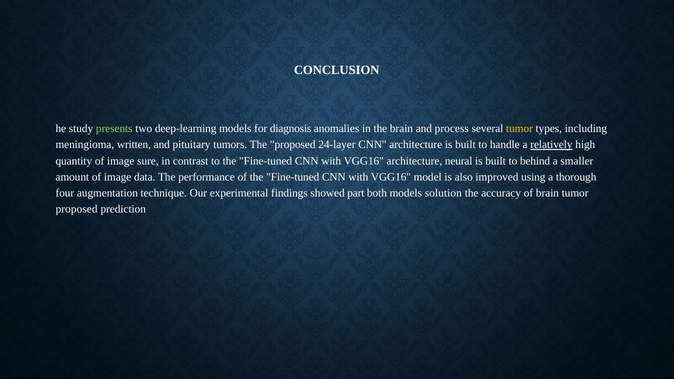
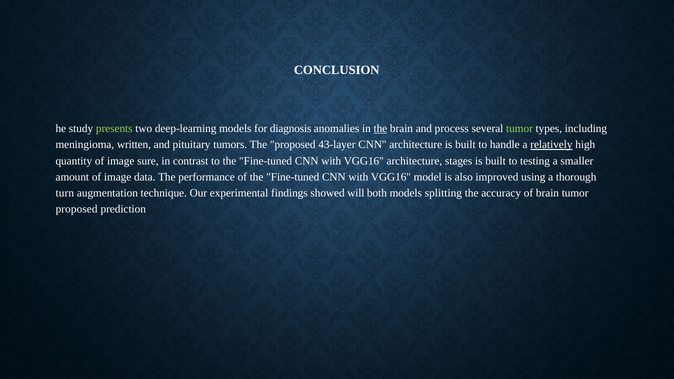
the at (380, 129) underline: none -> present
tumor at (519, 129) colour: yellow -> light green
24-layer: 24-layer -> 43-layer
neural: neural -> stages
behind: behind -> testing
four: four -> turn
part: part -> will
solution: solution -> splitting
